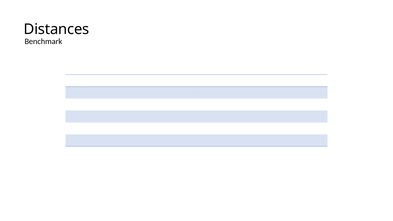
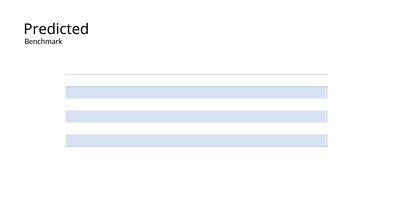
Distances: Distances -> Predicted
